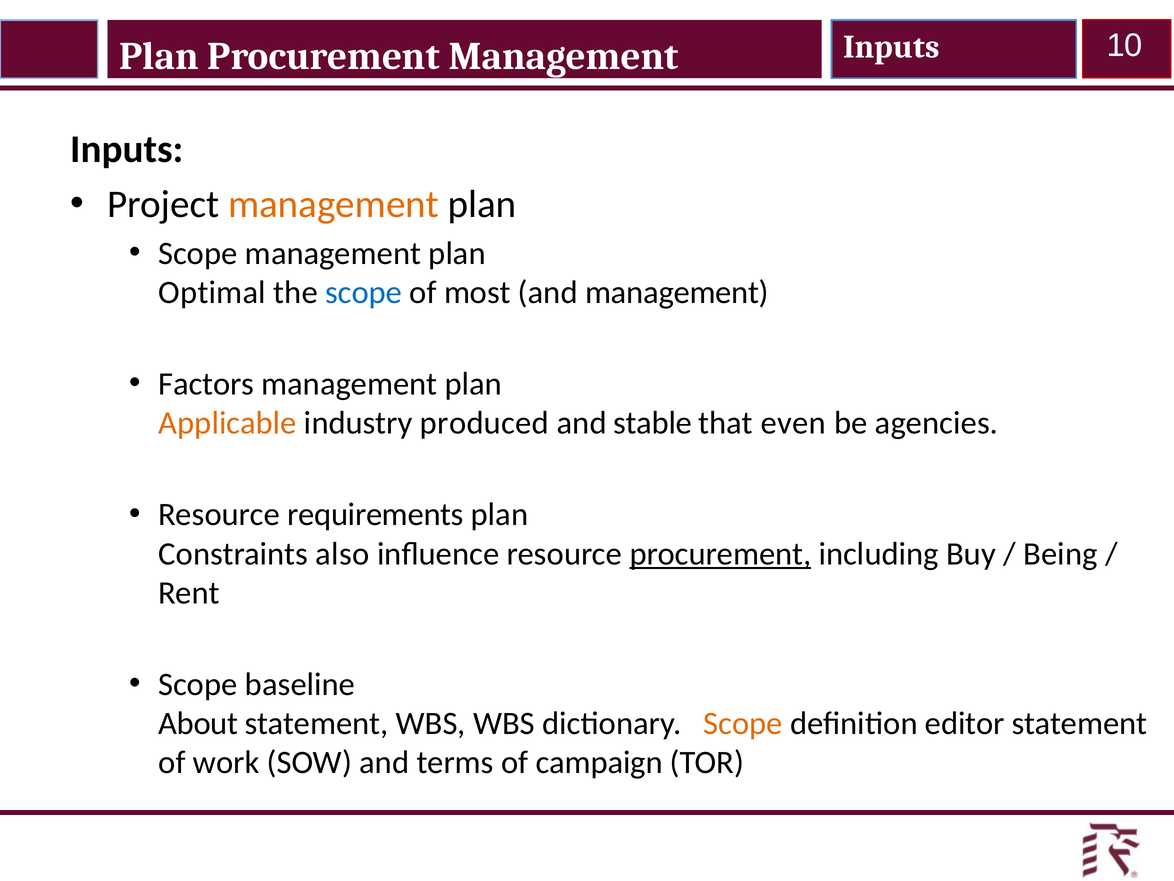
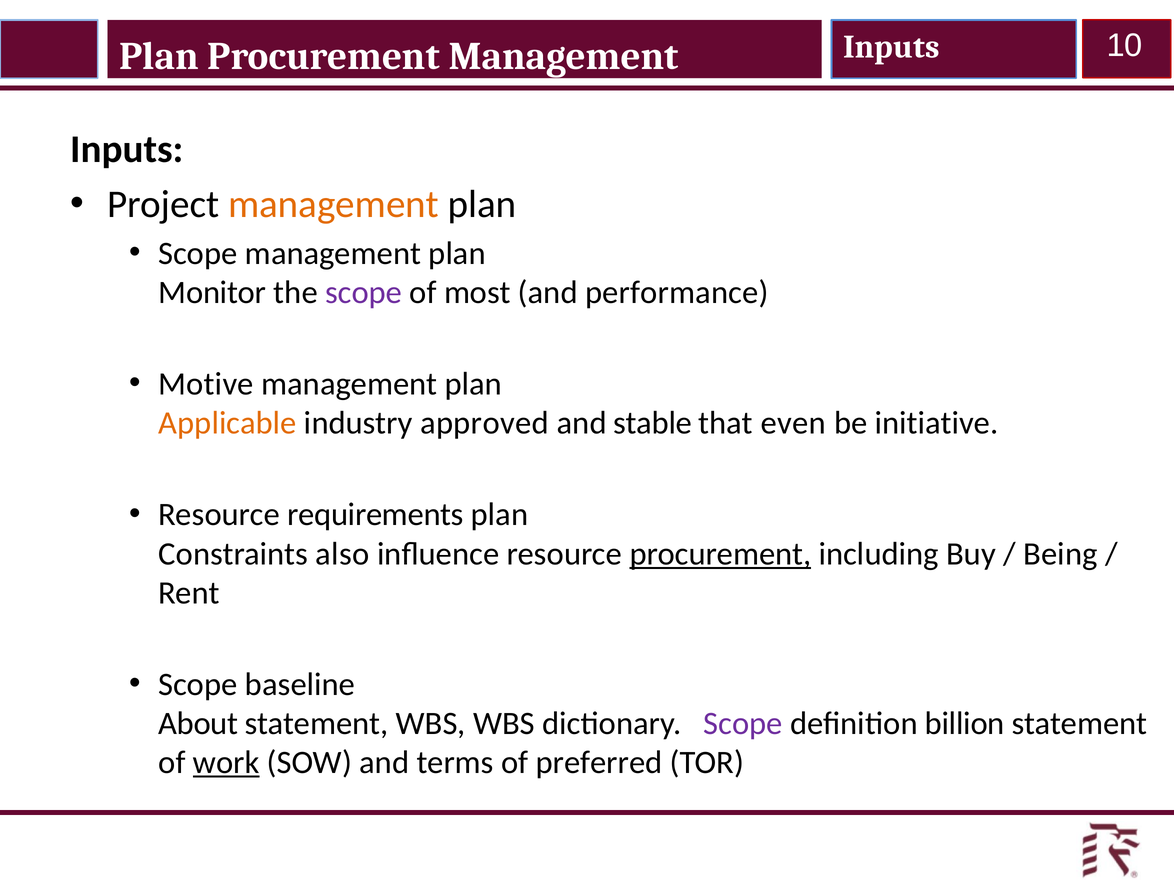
Optimal: Optimal -> Monitor
scope at (364, 292) colour: blue -> purple
and management: management -> performance
Factors: Factors -> Motive
produced: produced -> approved
agencies: agencies -> initiative
Scope at (743, 723) colour: orange -> purple
editor: editor -> billion
work underline: none -> present
campaign: campaign -> preferred
